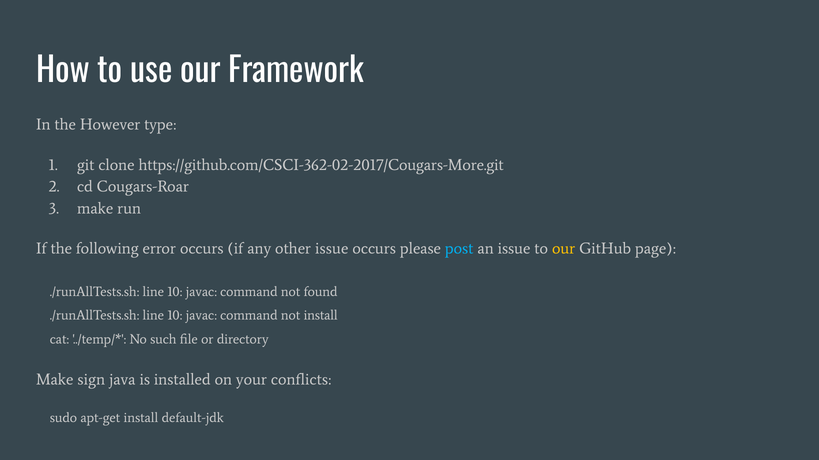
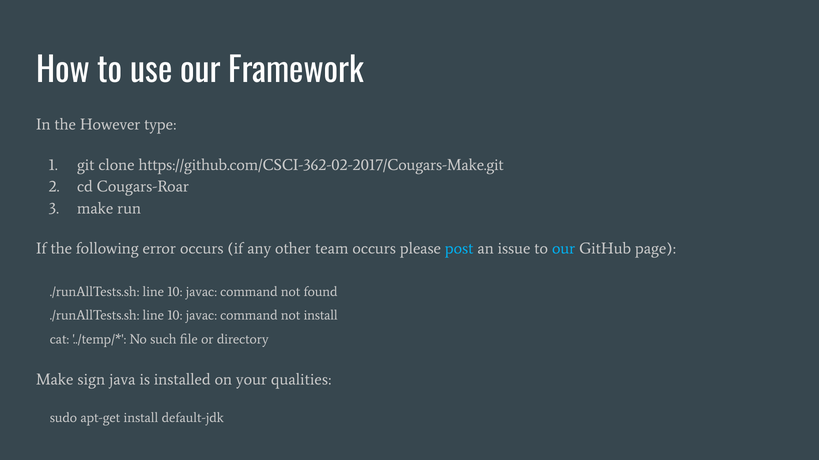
https://github.com/CSCI-362-02-2017/Cougars-More.git: https://github.com/CSCI-362-02-2017/Cougars-More.git -> https://github.com/CSCI-362-02-2017/Cougars-Make.git
other issue: issue -> team
our at (564, 249) colour: yellow -> light blue
conflicts: conflicts -> qualities
